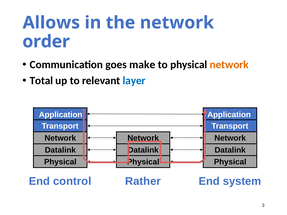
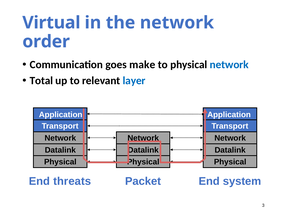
Allows: Allows -> Virtual
network at (229, 65) colour: orange -> blue
control: control -> threats
Rather: Rather -> Packet
